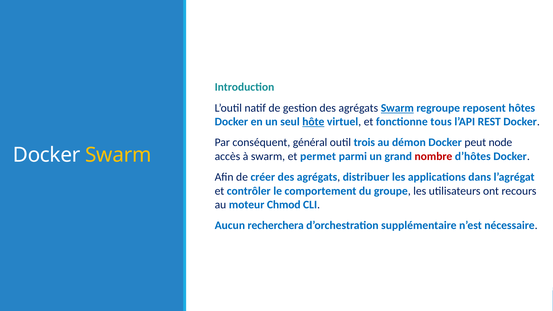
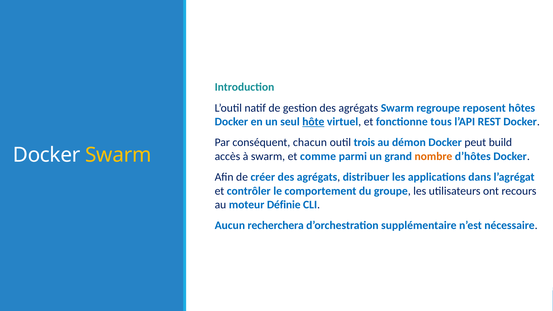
Swarm at (397, 108) underline: present -> none
général: général -> chacun
node: node -> build
permet: permet -> comme
nombre colour: red -> orange
Chmod: Chmod -> Définie
